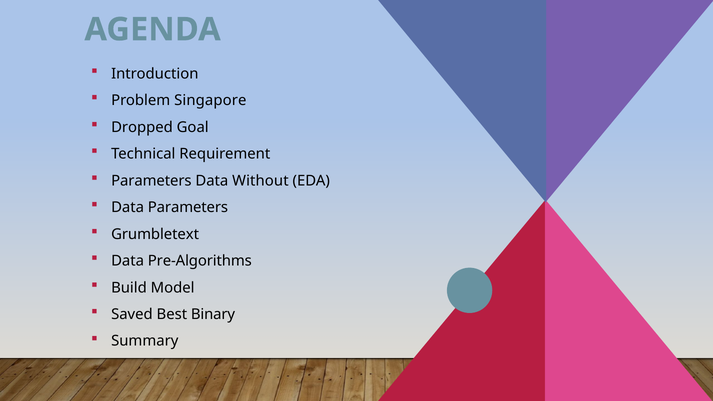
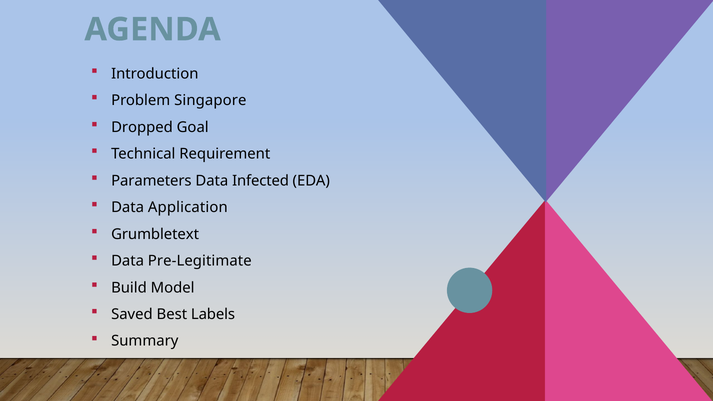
Without: Without -> Infected
Data Parameters: Parameters -> Application
Pre-Algorithms: Pre-Algorithms -> Pre-Legitimate
Binary: Binary -> Labels
